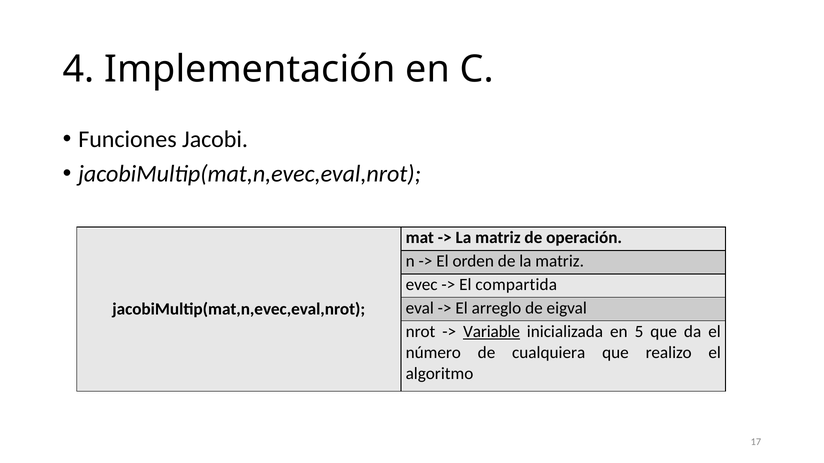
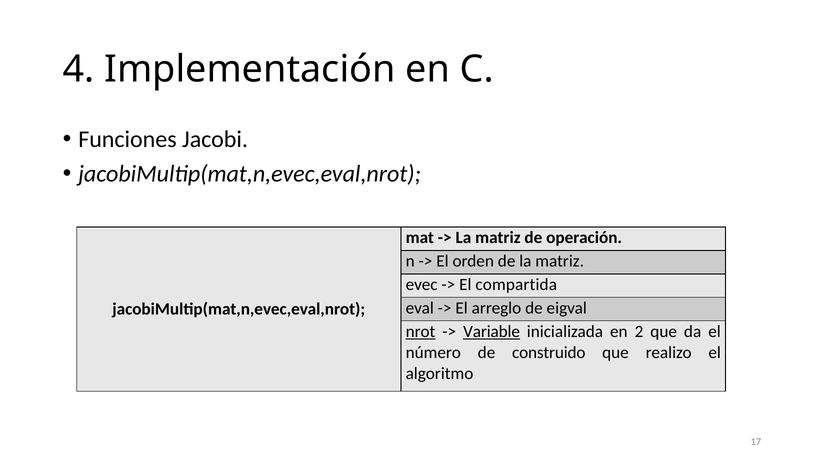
nrot underline: none -> present
5: 5 -> 2
cualquiera: cualquiera -> construido
